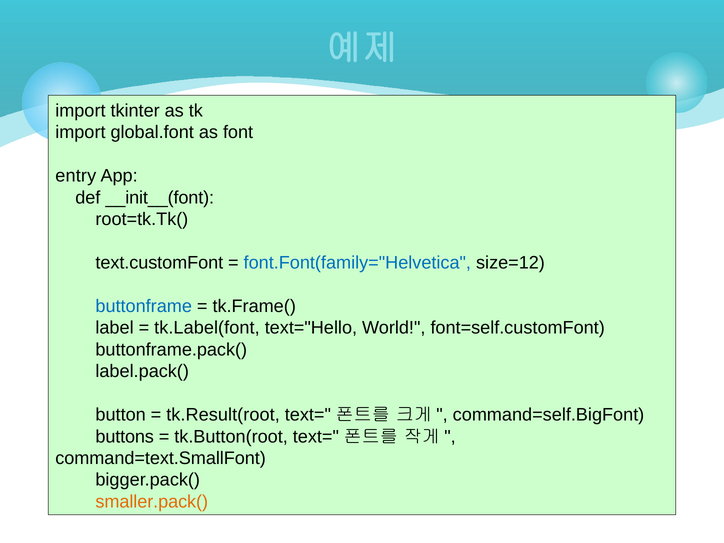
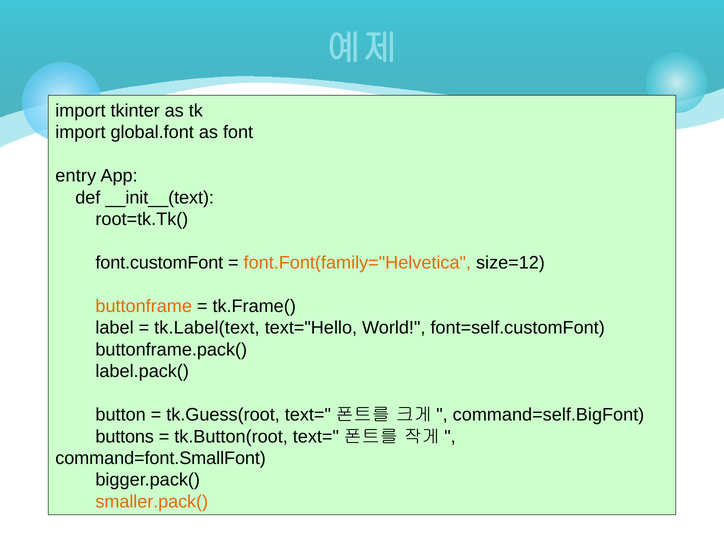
__init__(font: __init__(font -> __init__(text
text.customFont: text.customFont -> font.customFont
font.Font(family="Helvetica colour: blue -> orange
buttonframe colour: blue -> orange
tk.Label(font: tk.Label(font -> tk.Label(text
tk.Result(root: tk.Result(root -> tk.Guess(root
command=text.SmallFont: command=text.SmallFont -> command=font.SmallFont
